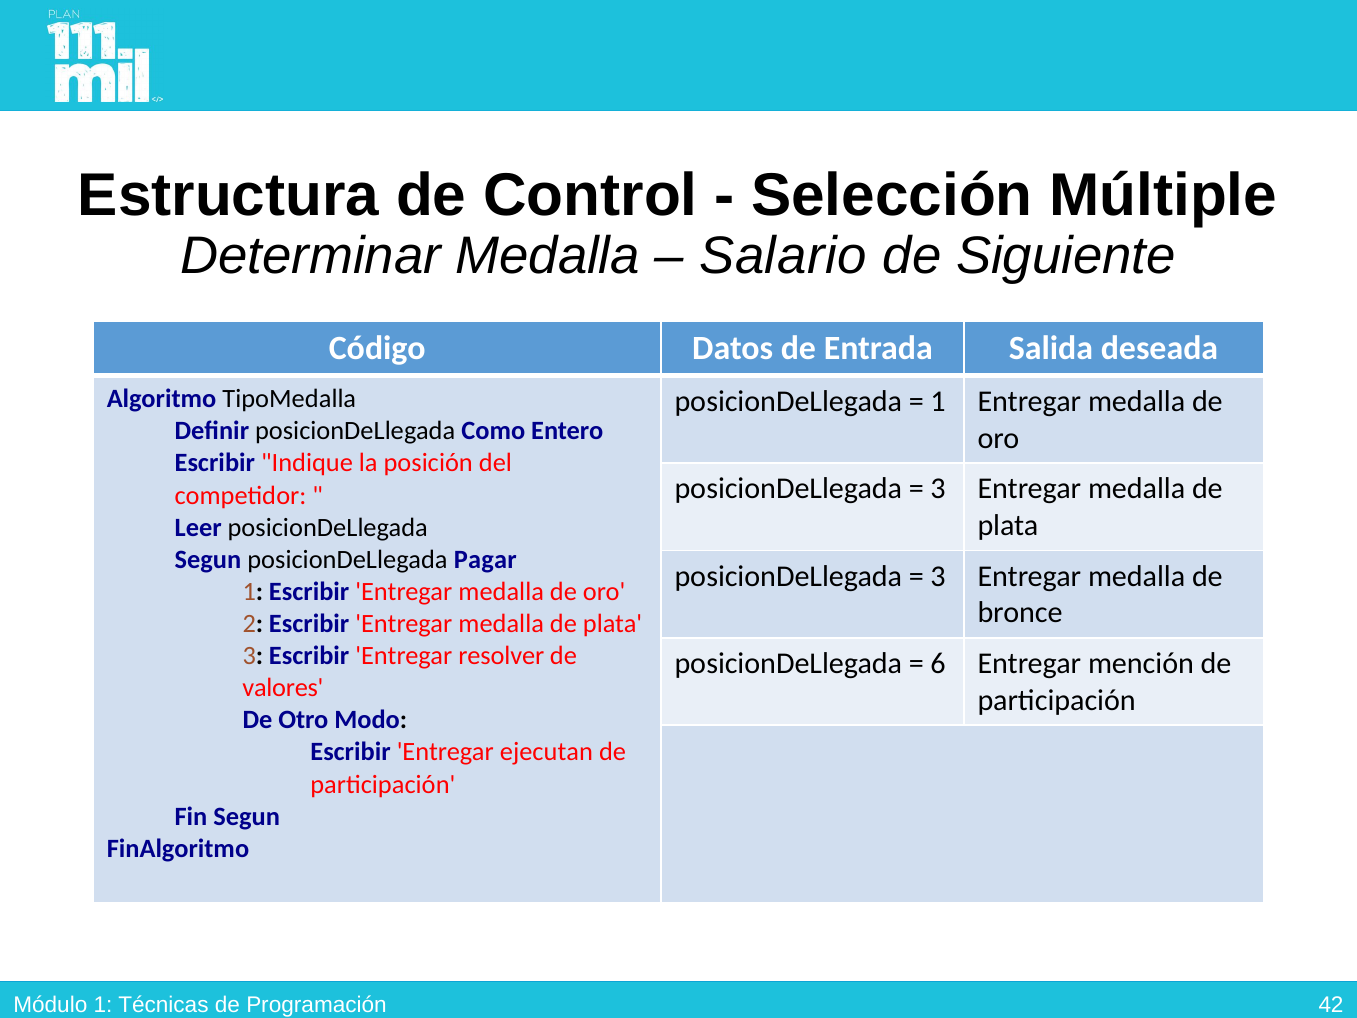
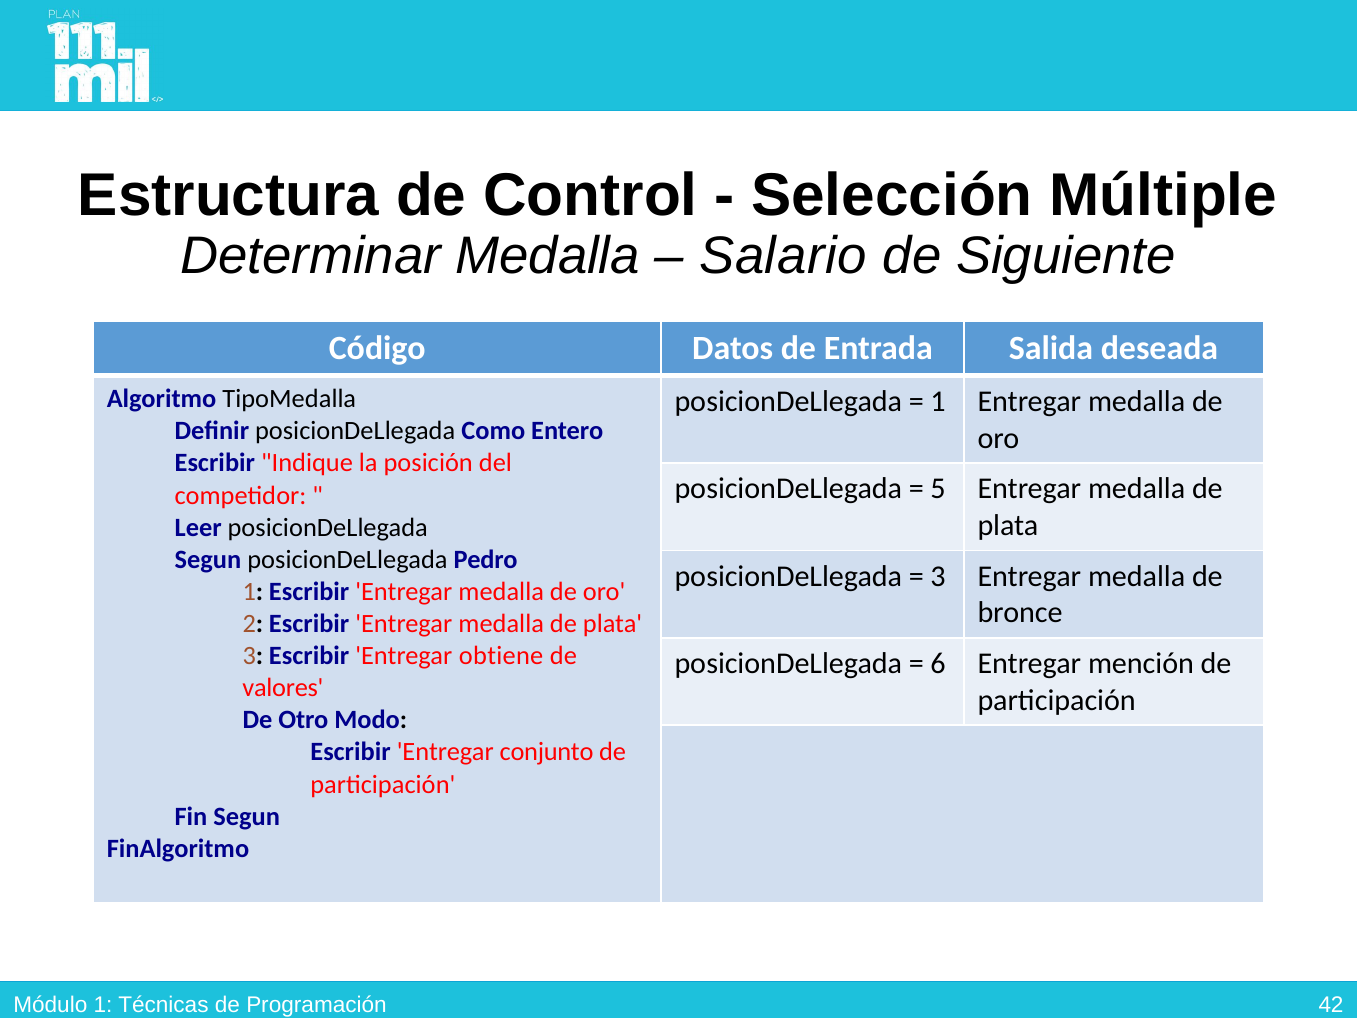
3 at (938, 489): 3 -> 5
Pagar: Pagar -> Pedro
resolver: resolver -> obtiene
ejecutan: ejecutan -> conjunto
